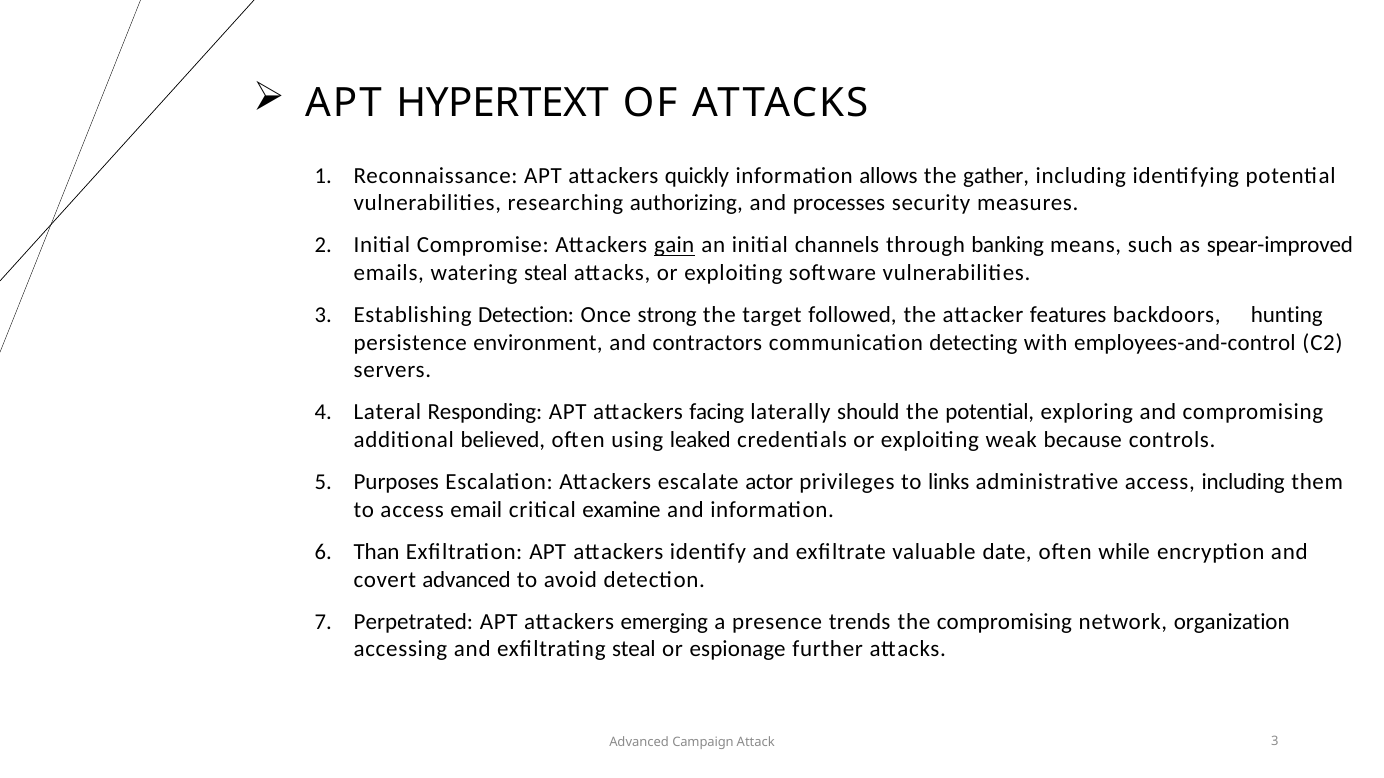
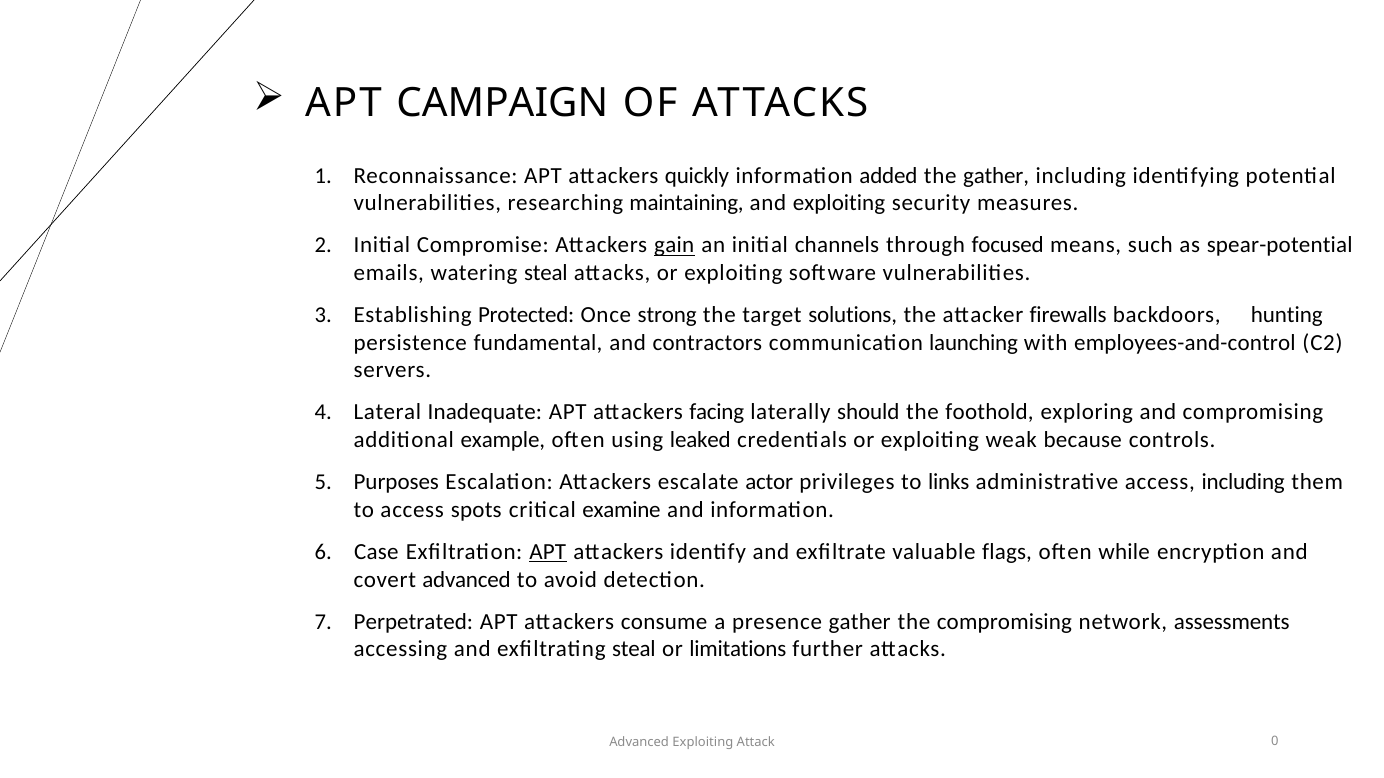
HYPERTEXT: HYPERTEXT -> CAMPAIGN
allows: allows -> added
authorizing: authorizing -> maintaining
and processes: processes -> exploiting
banking: banking -> focused
spear-improved: spear-improved -> spear-potential
Establishing Detection: Detection -> Protected
followed: followed -> solutions
features: features -> firewalls
environment: environment -> fundamental
detecting: detecting -> launching
Responding: Responding -> Inadequate
the potential: potential -> foothold
believed: believed -> example
email: email -> spots
Than: Than -> Case
APT at (548, 552) underline: none -> present
date: date -> flags
emerging: emerging -> consume
presence trends: trends -> gather
organization: organization -> assessments
espionage: espionage -> limitations
Advanced Campaign: Campaign -> Exploiting
Attack 3: 3 -> 0
